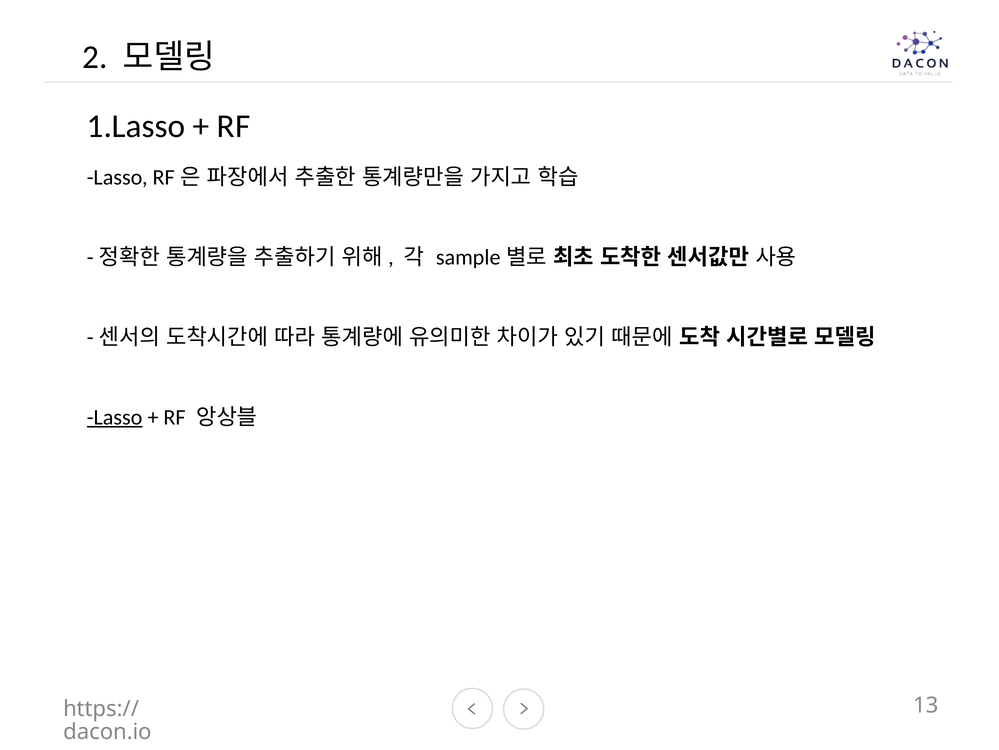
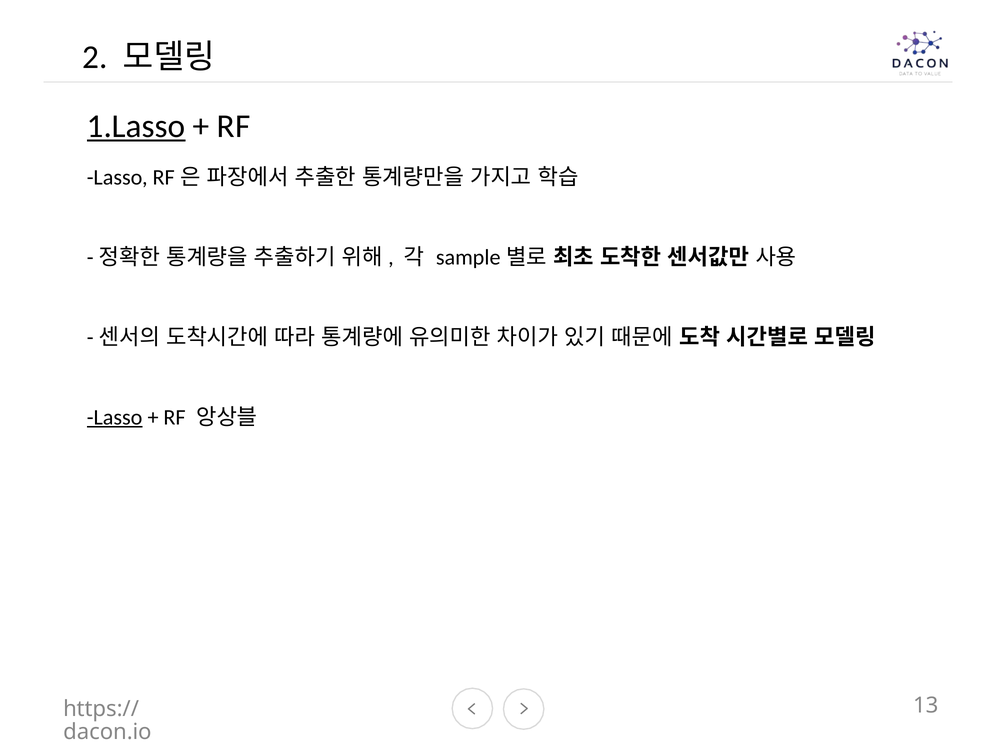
1.Lasso underline: none -> present
